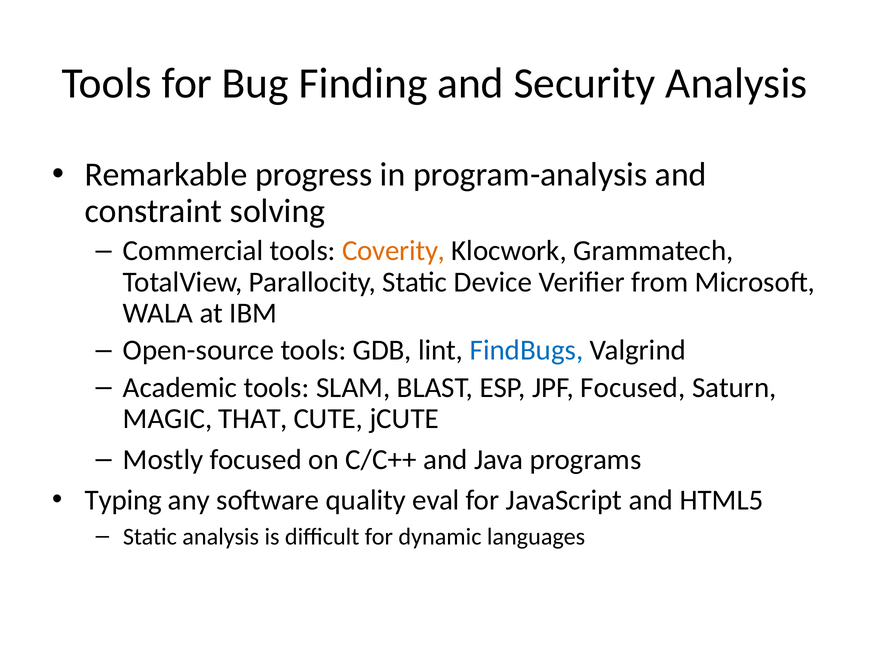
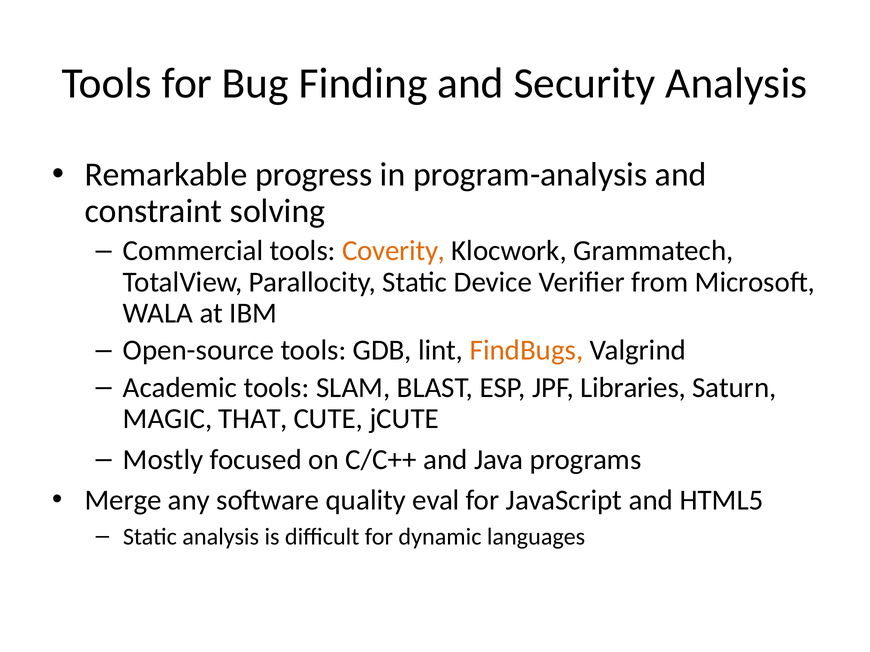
FindBugs colour: blue -> orange
JPF Focused: Focused -> Libraries
Typing: Typing -> Merge
